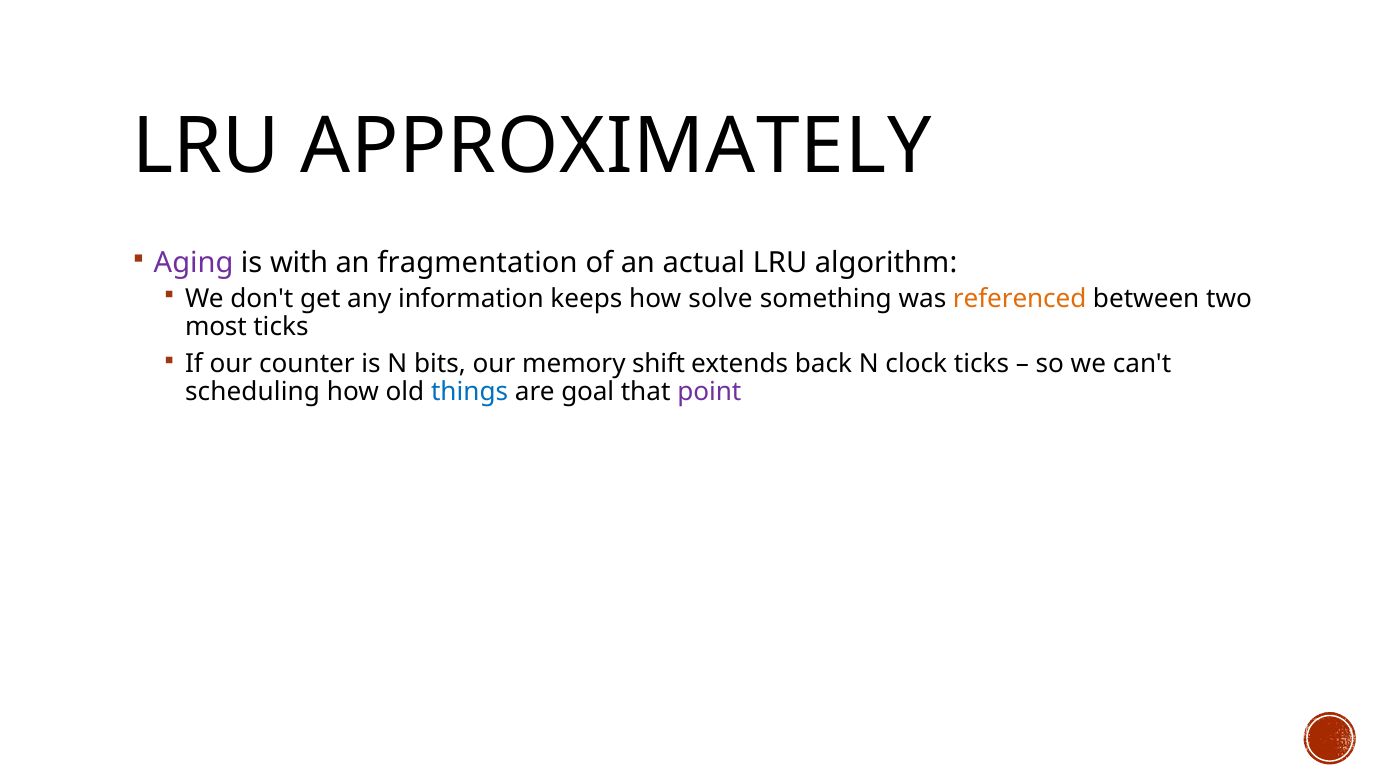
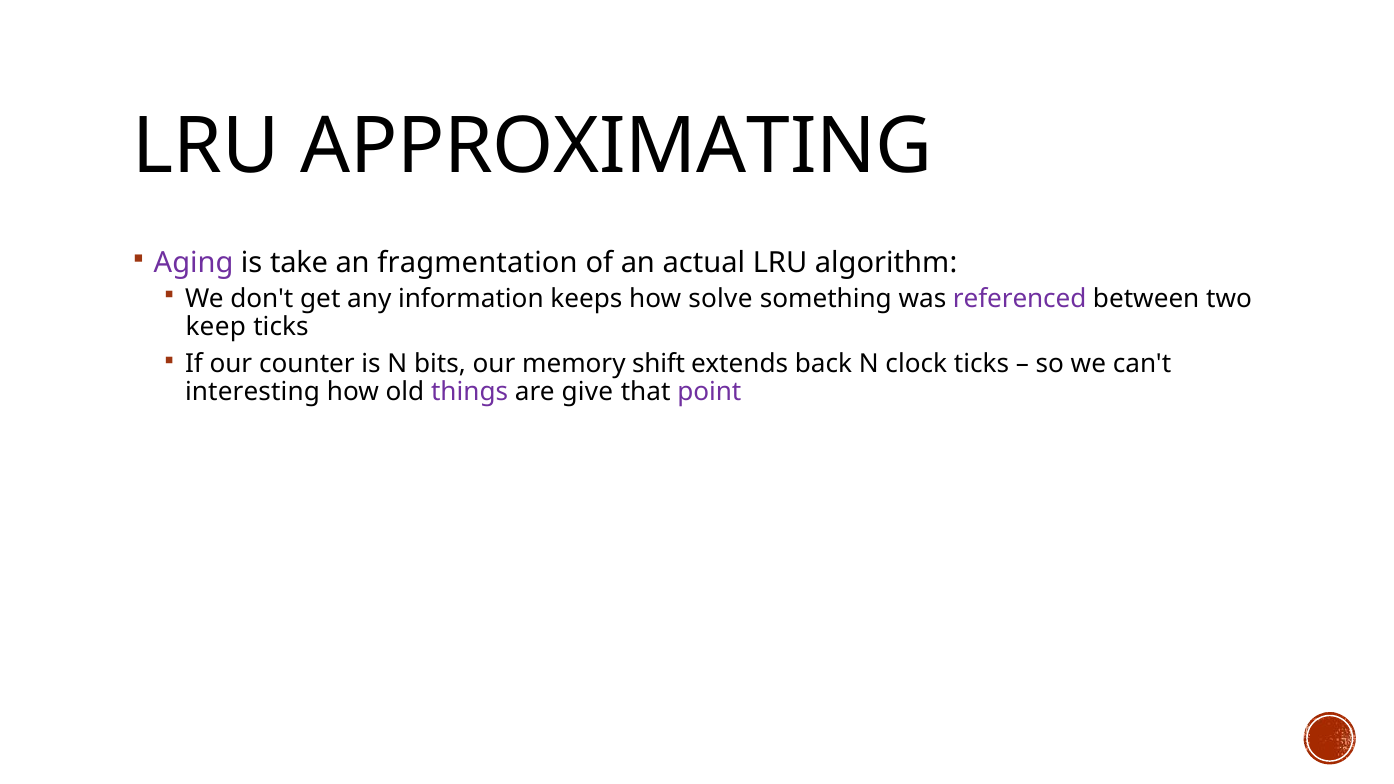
APPROXIMATELY: APPROXIMATELY -> APPROXIMATING
with: with -> take
referenced colour: orange -> purple
most: most -> keep
scheduling: scheduling -> interesting
things colour: blue -> purple
goal: goal -> give
